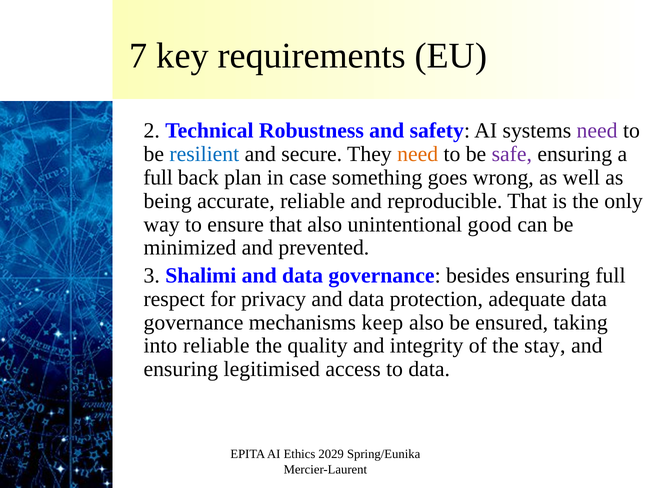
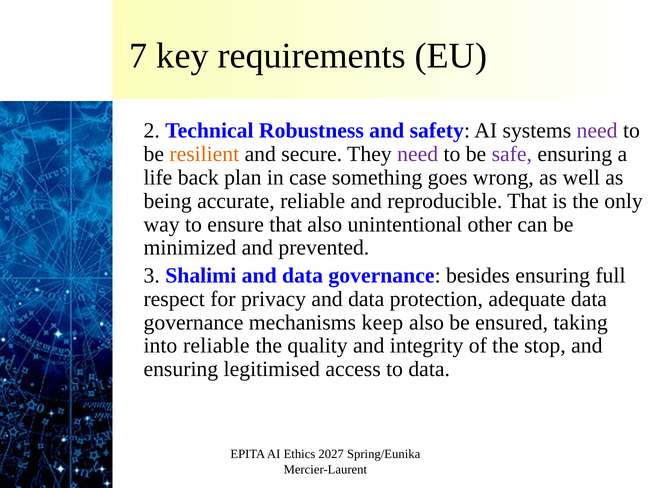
resilient colour: blue -> orange
need at (418, 154) colour: orange -> purple
full at (158, 178): full -> life
good: good -> other
stay: stay -> stop
2029: 2029 -> 2027
